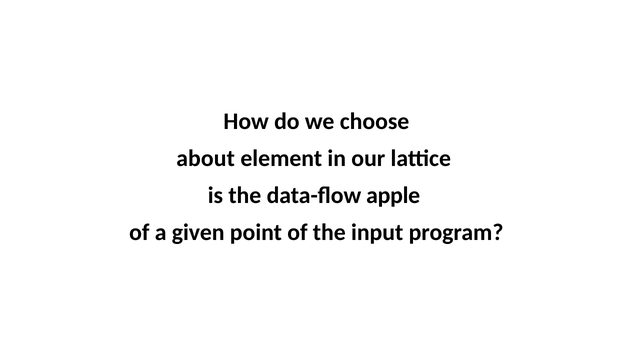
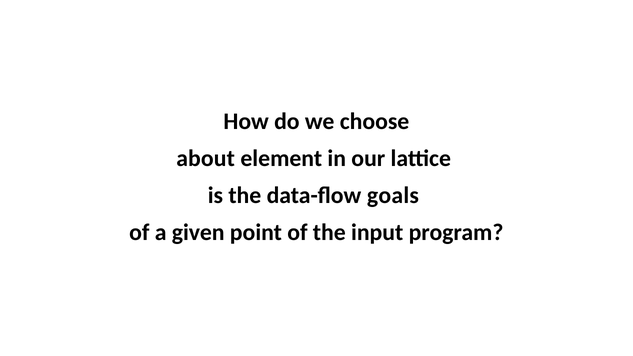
apple: apple -> goals
